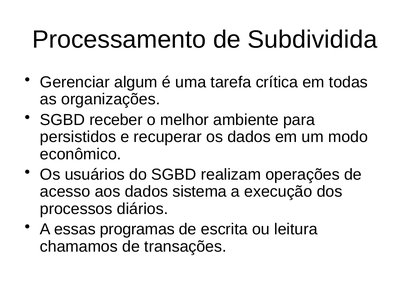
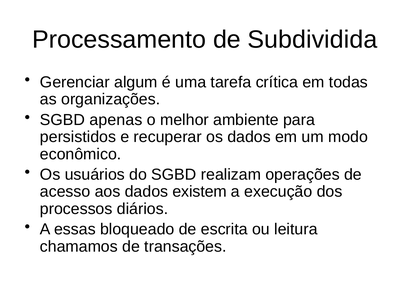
receber: receber -> apenas
sistema: sistema -> existem
programas: programas -> bloqueado
